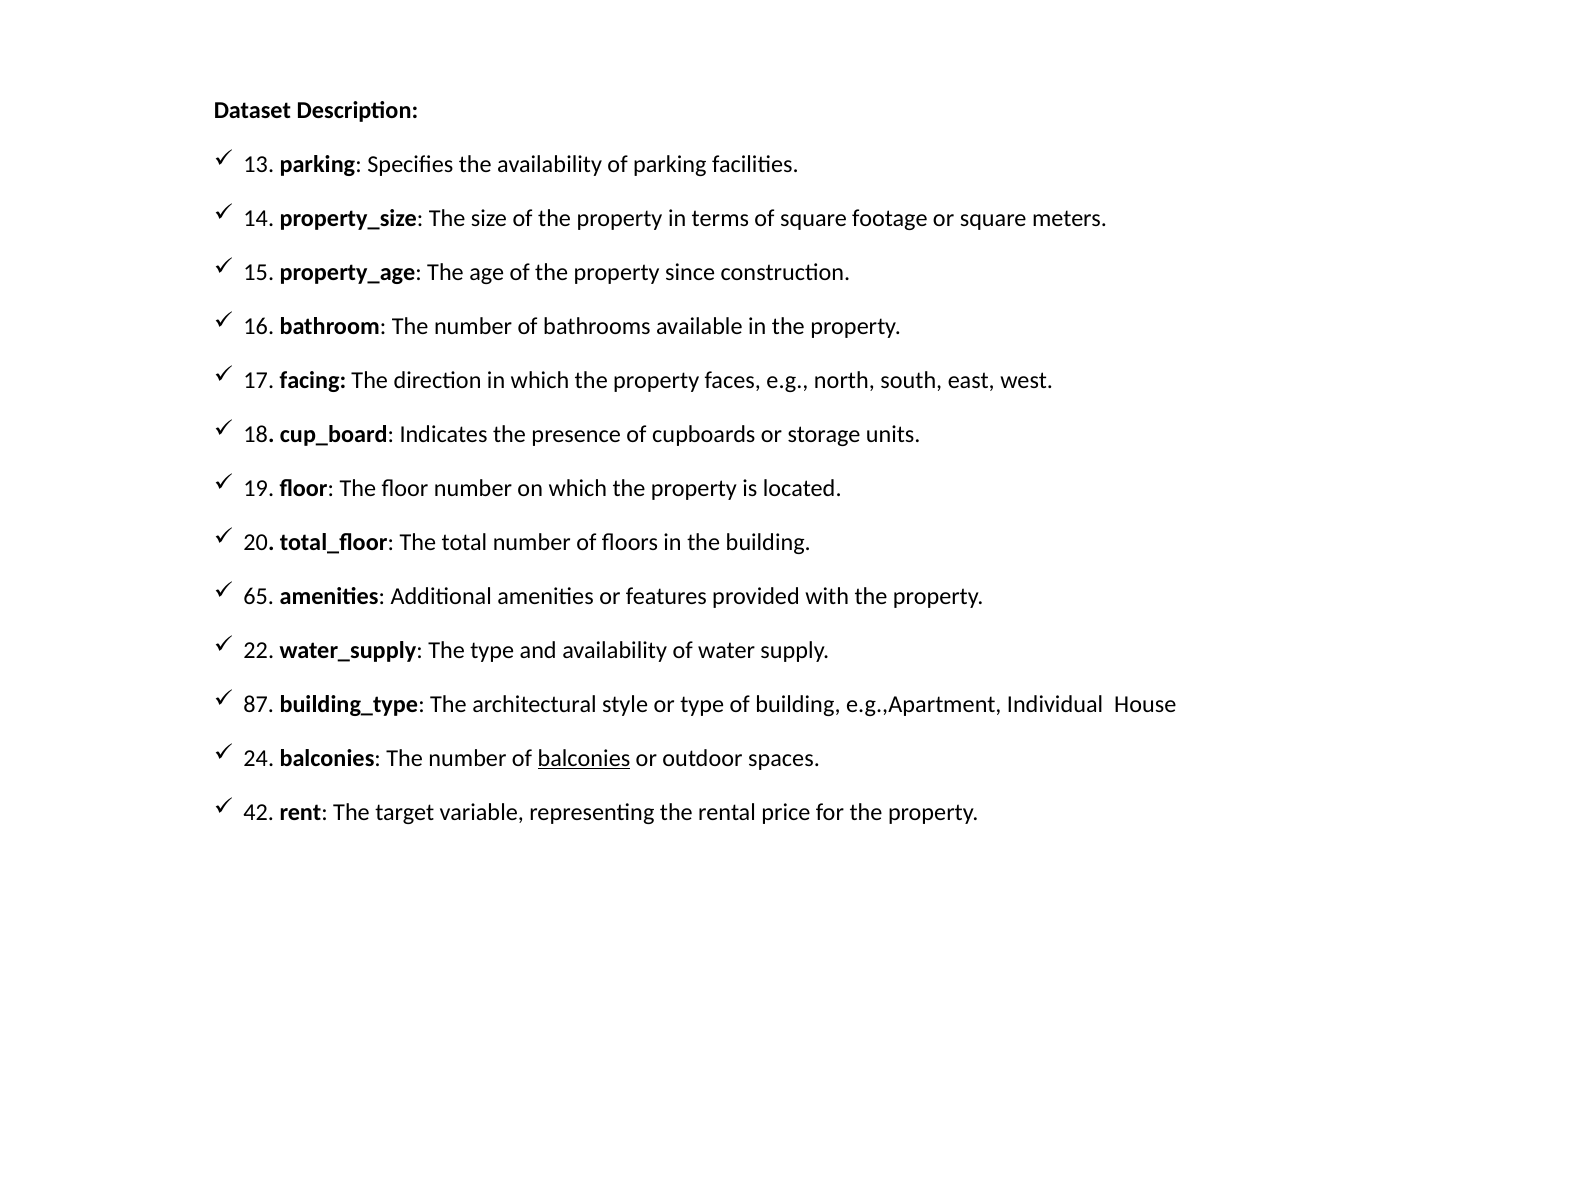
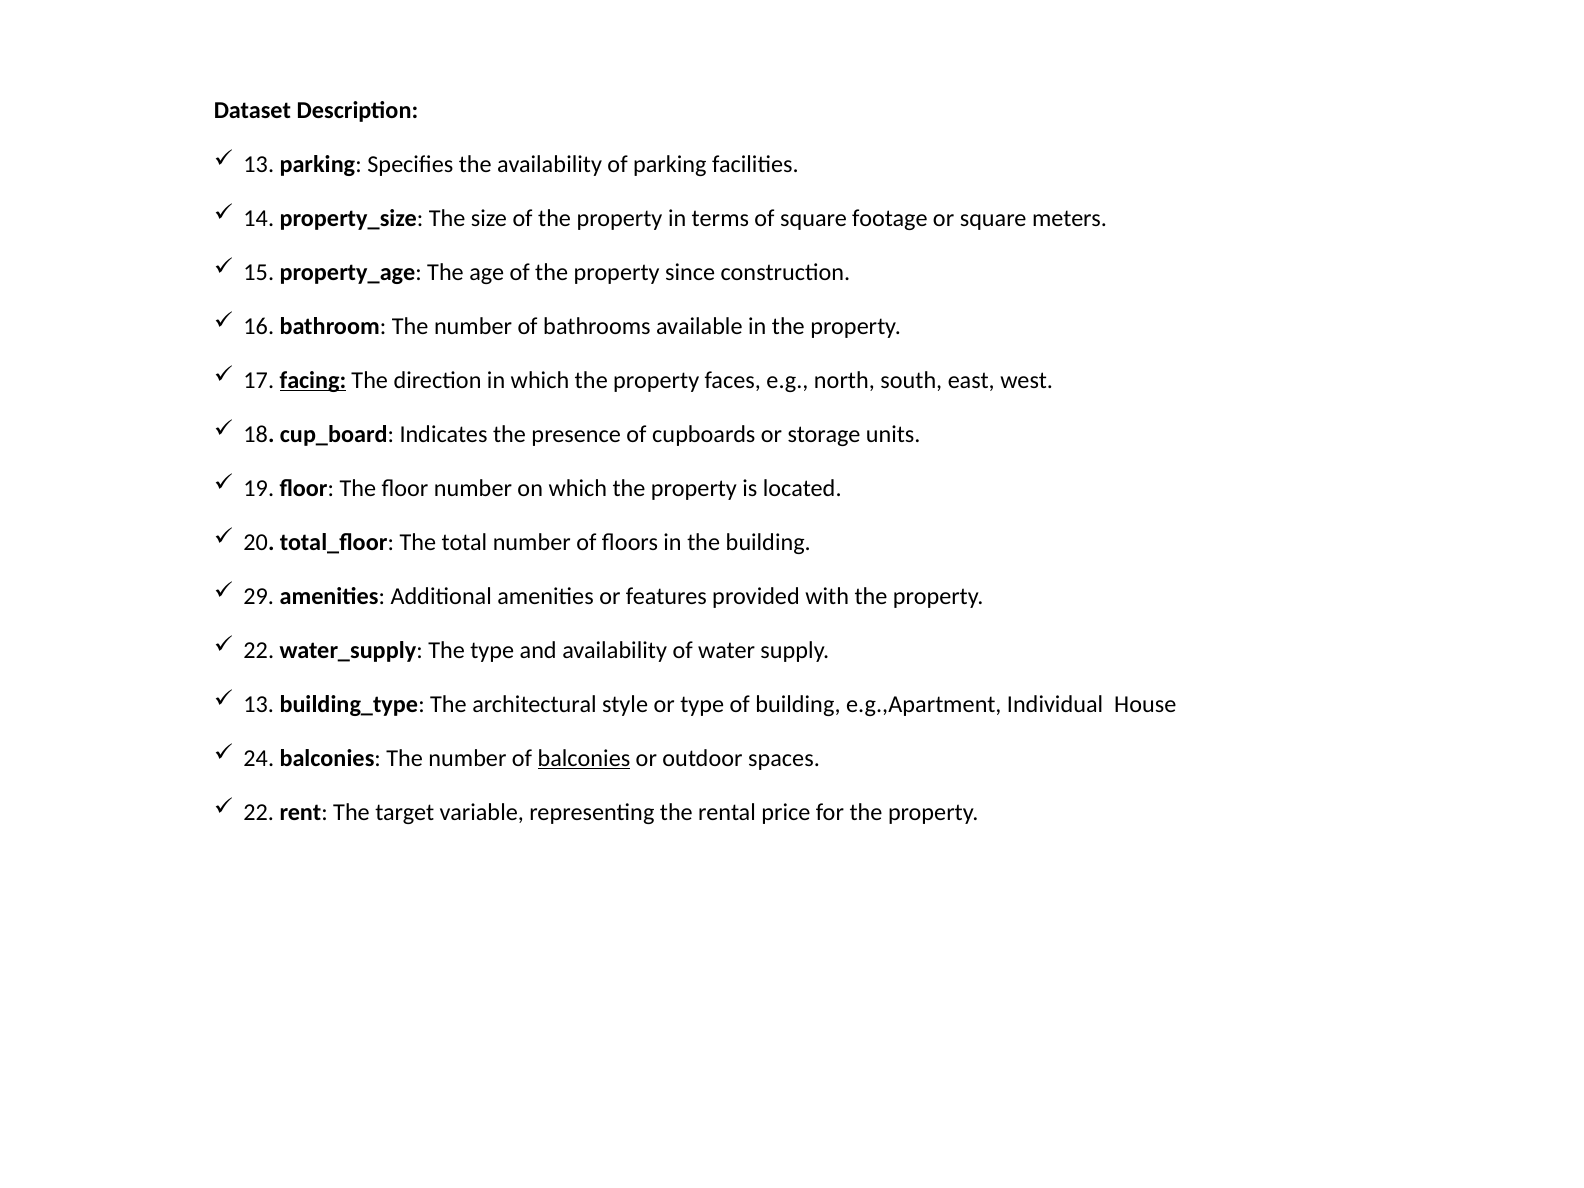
facing underline: none -> present
65: 65 -> 29
87 at (259, 704): 87 -> 13
42 at (259, 812): 42 -> 22
